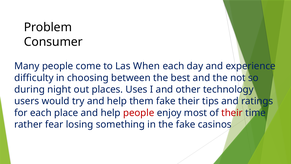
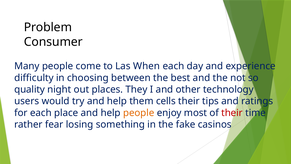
during: during -> quality
Uses: Uses -> They
them fake: fake -> cells
people at (139, 113) colour: red -> orange
